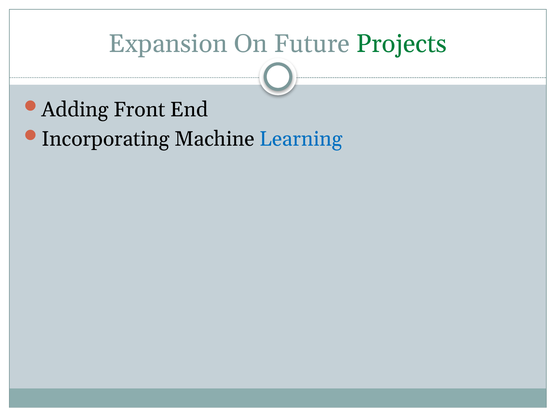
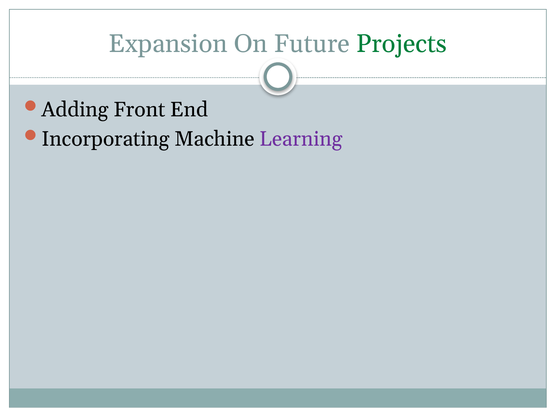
Learning colour: blue -> purple
